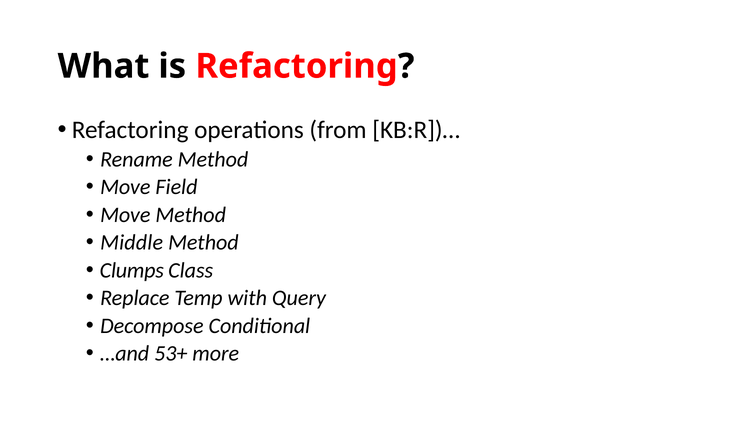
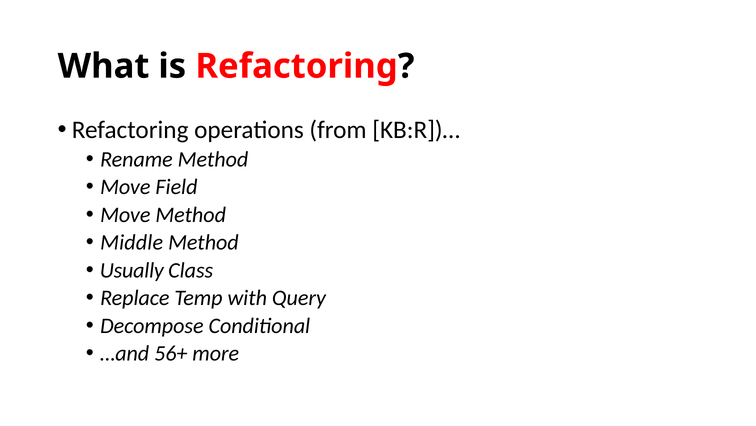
Clumps: Clumps -> Usually
53+: 53+ -> 56+
